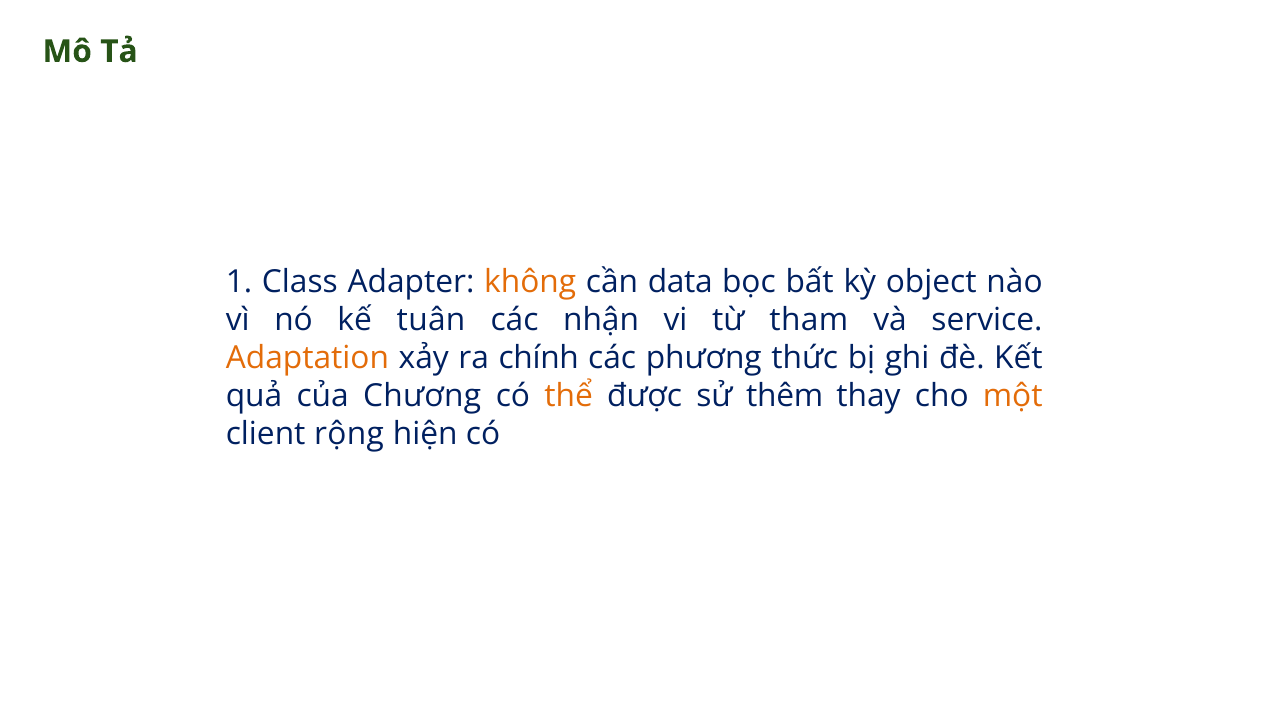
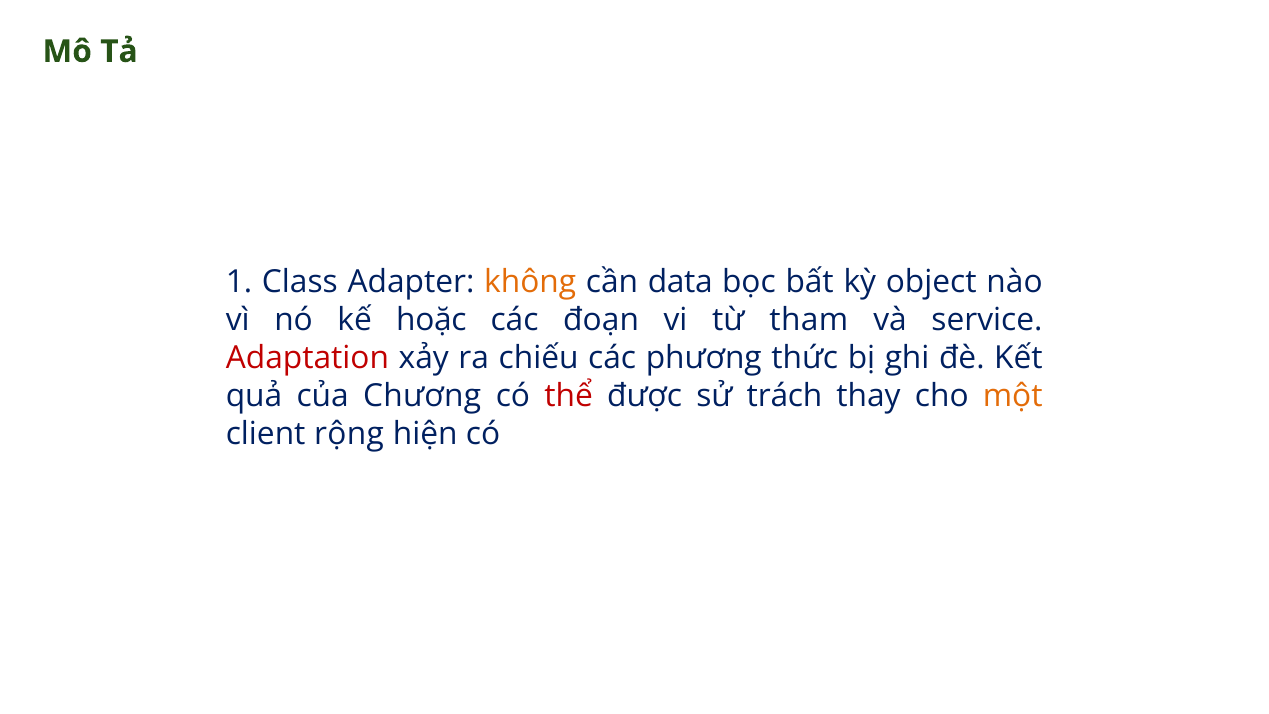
tuân: tuân -> hoặc
nhận: nhận -> đoạn
Adaptation colour: orange -> red
chính: chính -> chiếu
thể colour: orange -> red
thêm: thêm -> trách
